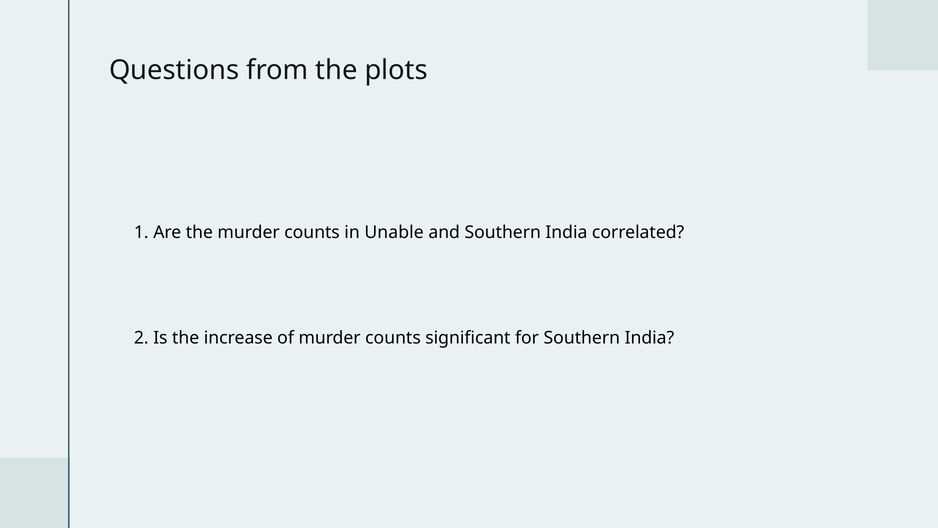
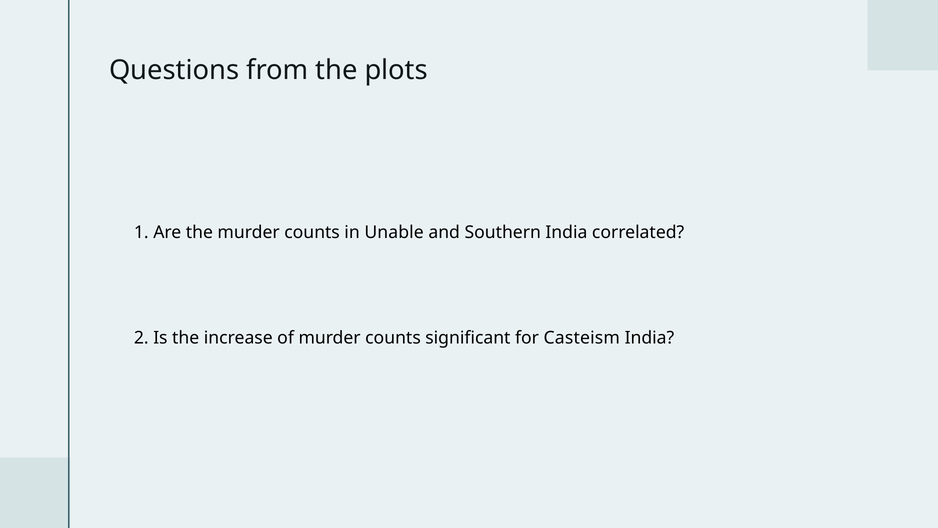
for Southern: Southern -> Casteism
